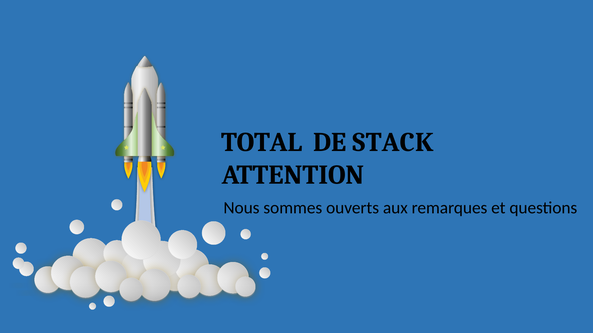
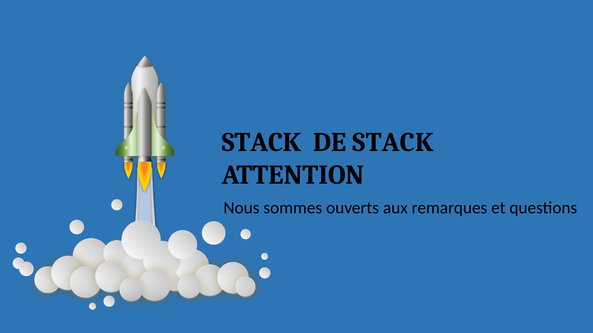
TOTAL at (262, 143): TOTAL -> STACK
